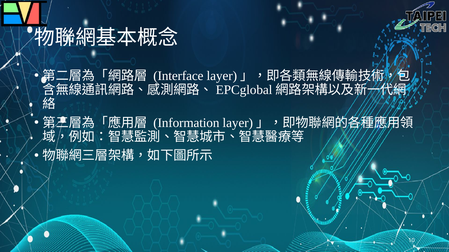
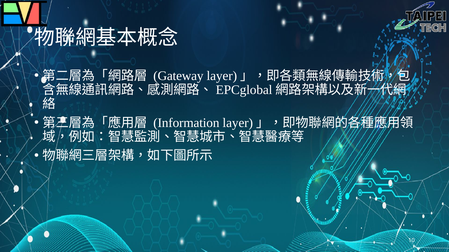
Interface: Interface -> Gateway
